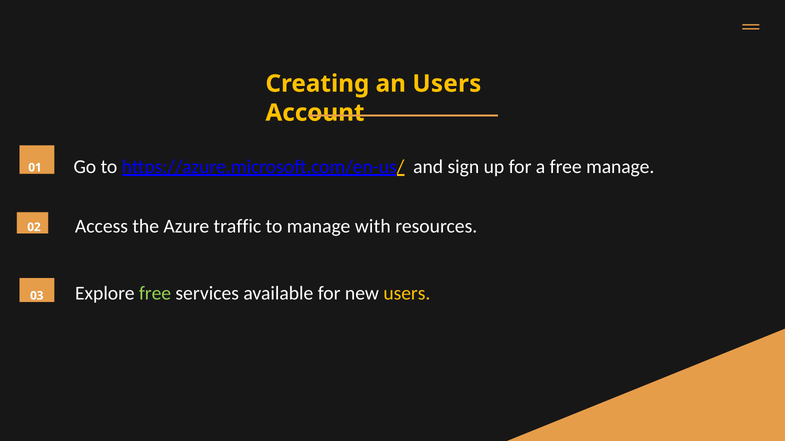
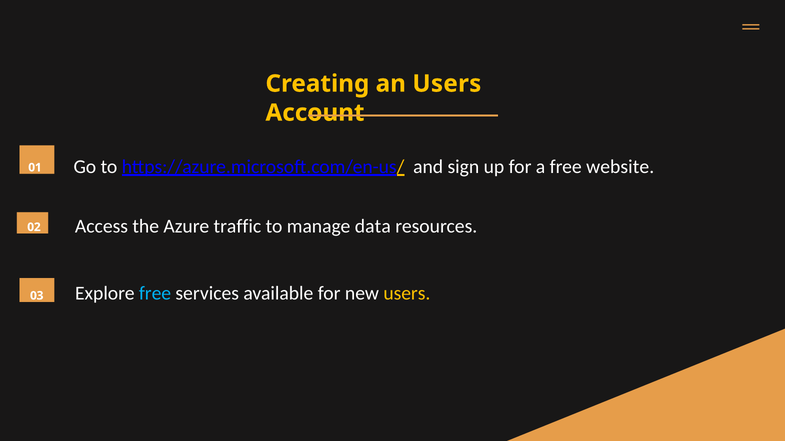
free manage: manage -> website
with: with -> data
free at (155, 294) colour: light green -> light blue
